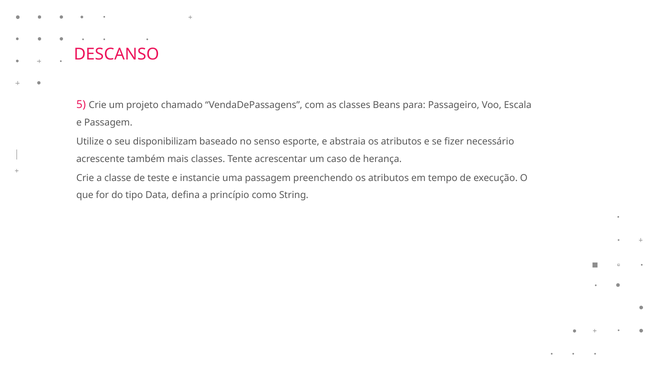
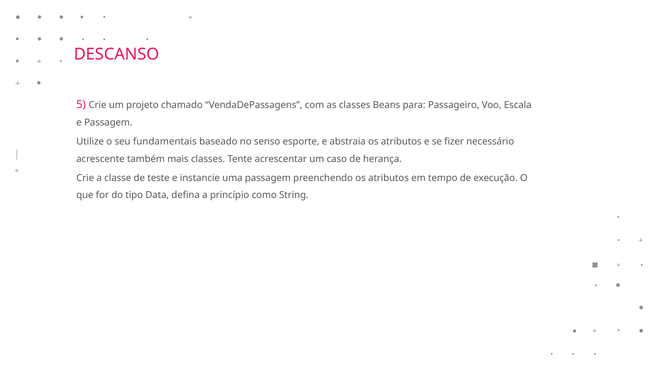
disponibilizam: disponibilizam -> fundamentais
